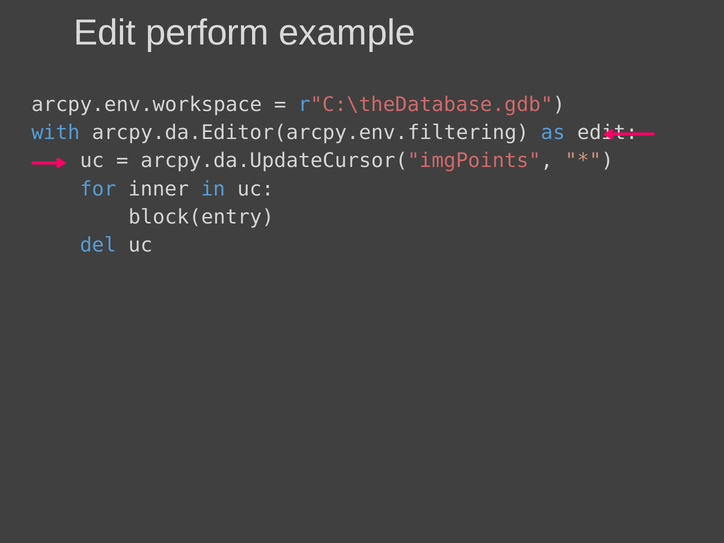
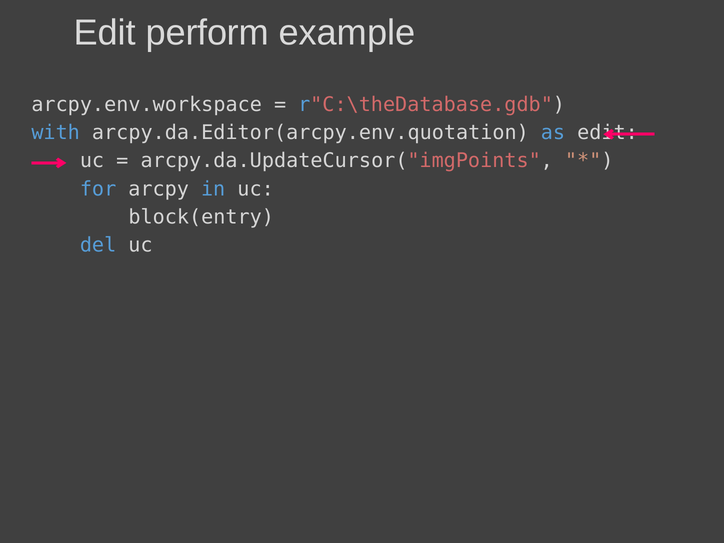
arcpy.da.Editor(arcpy.env.filtering: arcpy.da.Editor(arcpy.env.filtering -> arcpy.da.Editor(arcpy.env.quotation
inner: inner -> arcpy
